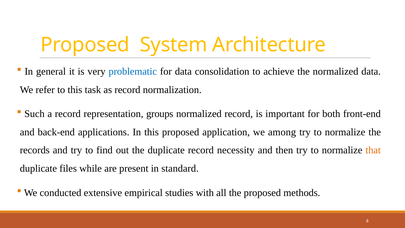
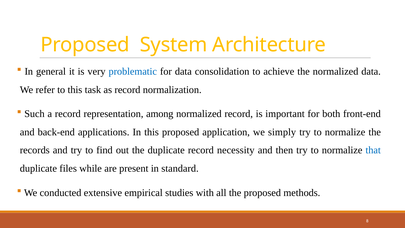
groups: groups -> among
among: among -> simply
that colour: orange -> blue
